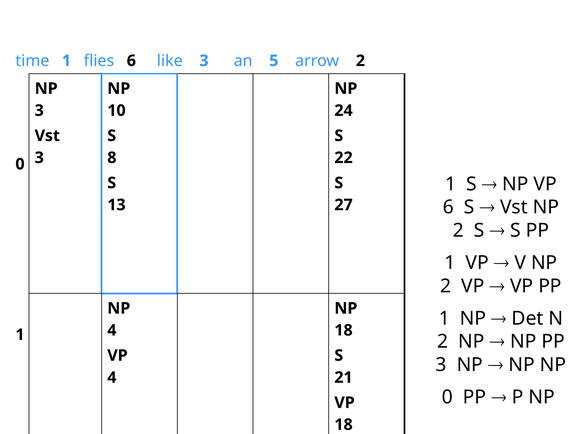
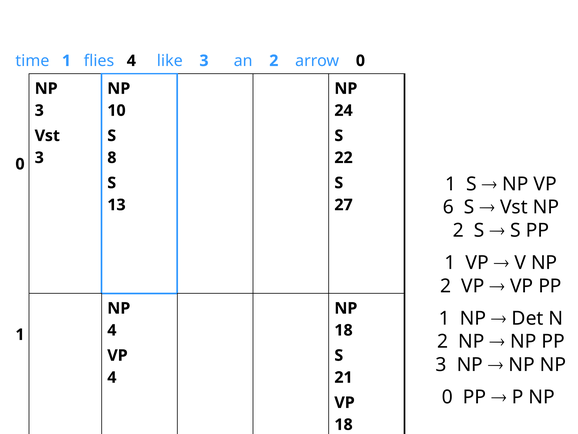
flies 6: 6 -> 4
an 5: 5 -> 2
arrow 2: 2 -> 0
